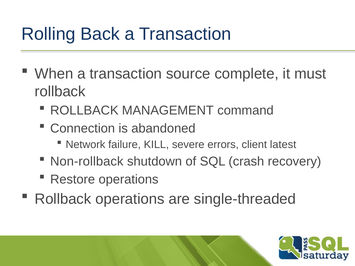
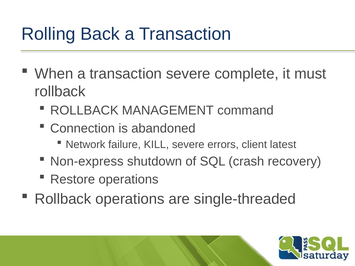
transaction source: source -> severe
Non-rollback: Non-rollback -> Non-express
